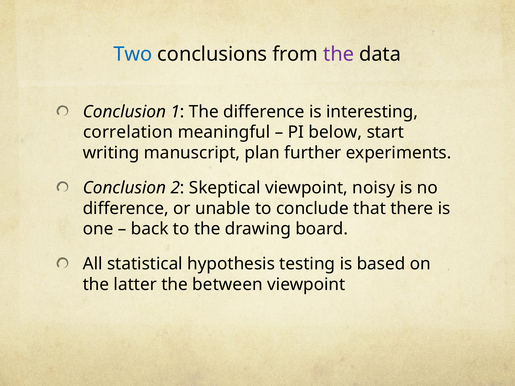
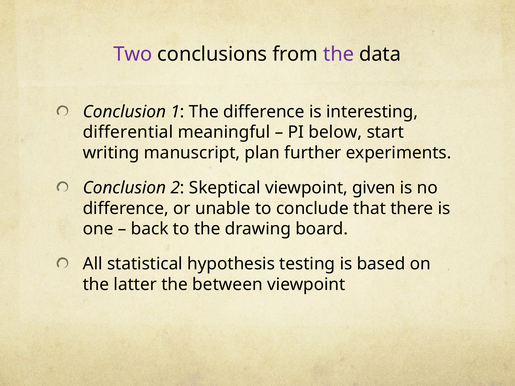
Two colour: blue -> purple
correlation: correlation -> differential
noisy: noisy -> given
